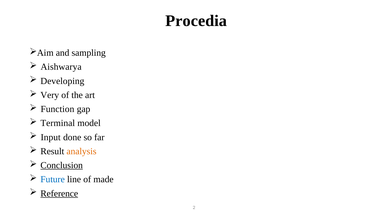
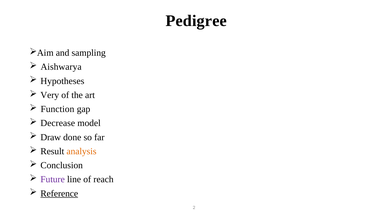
Procedia: Procedia -> Pedigree
Developing: Developing -> Hypotheses
Terminal: Terminal -> Decrease
Input: Input -> Draw
Conclusion underline: present -> none
Future colour: blue -> purple
made: made -> reach
